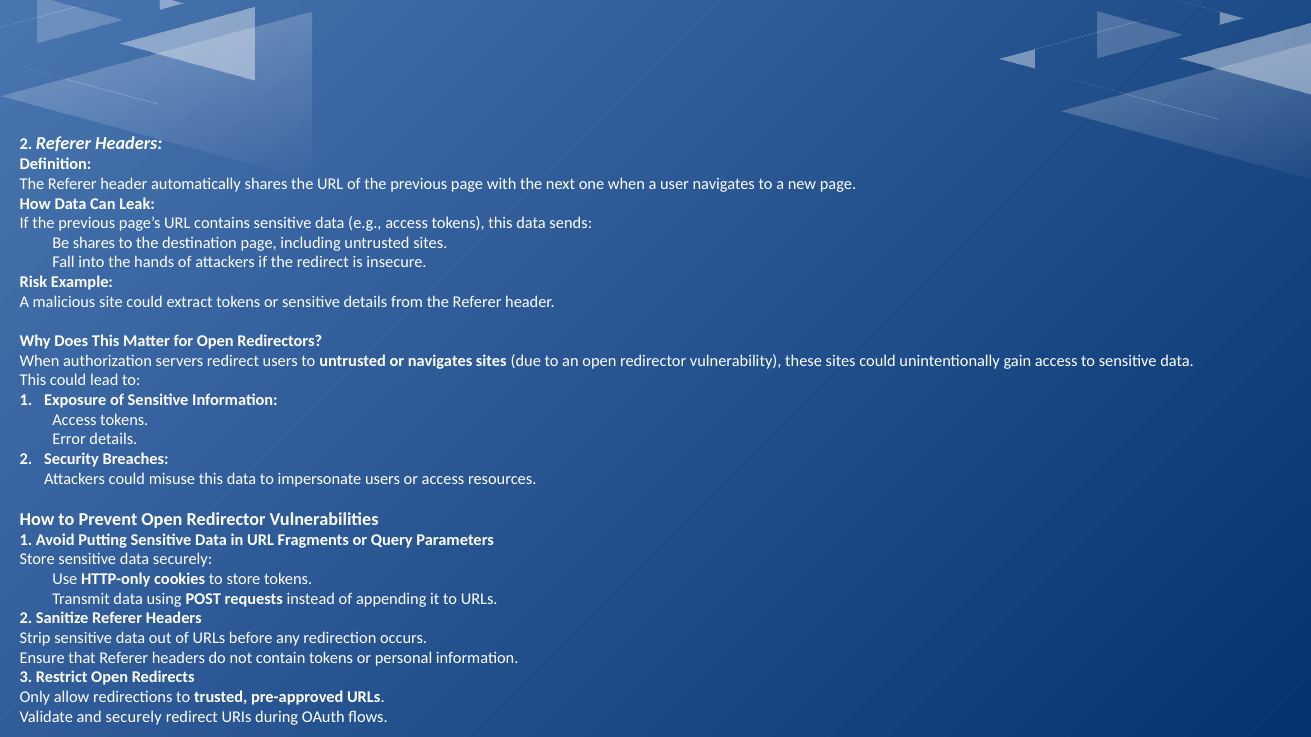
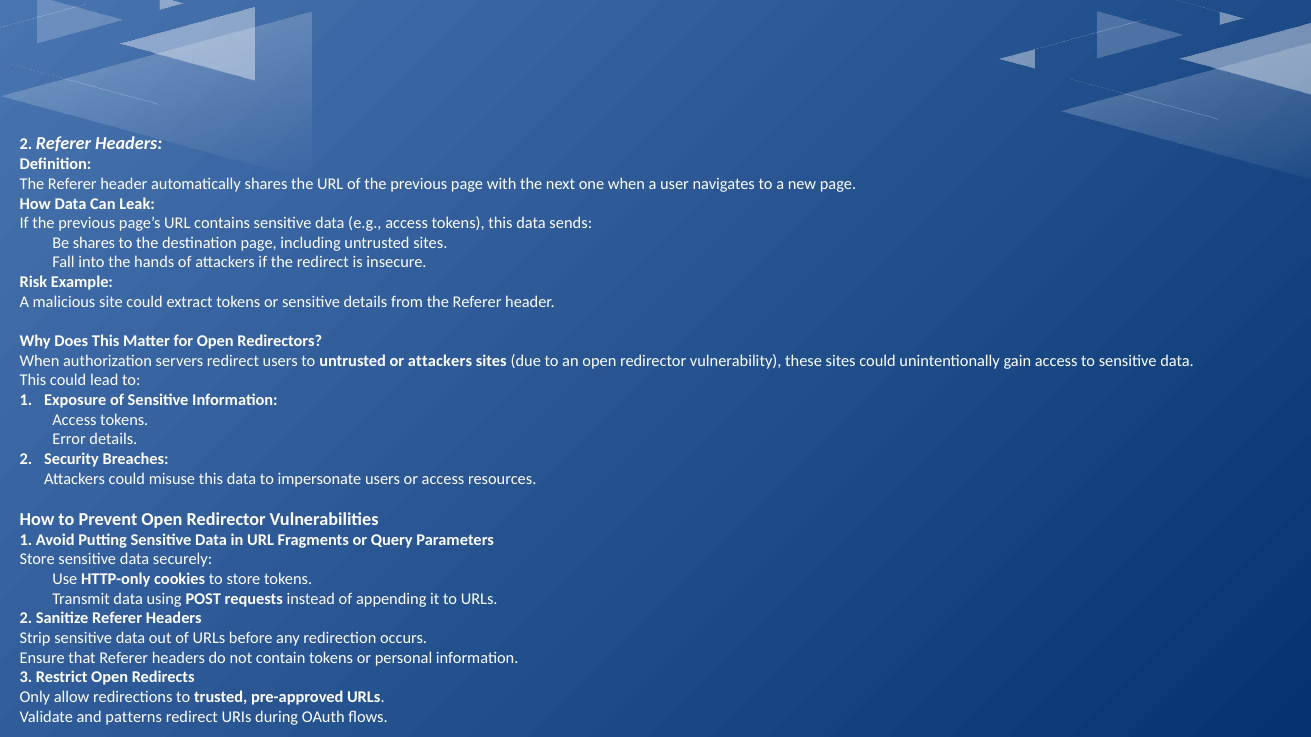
or navigates: navigates -> attackers
and securely: securely -> patterns
